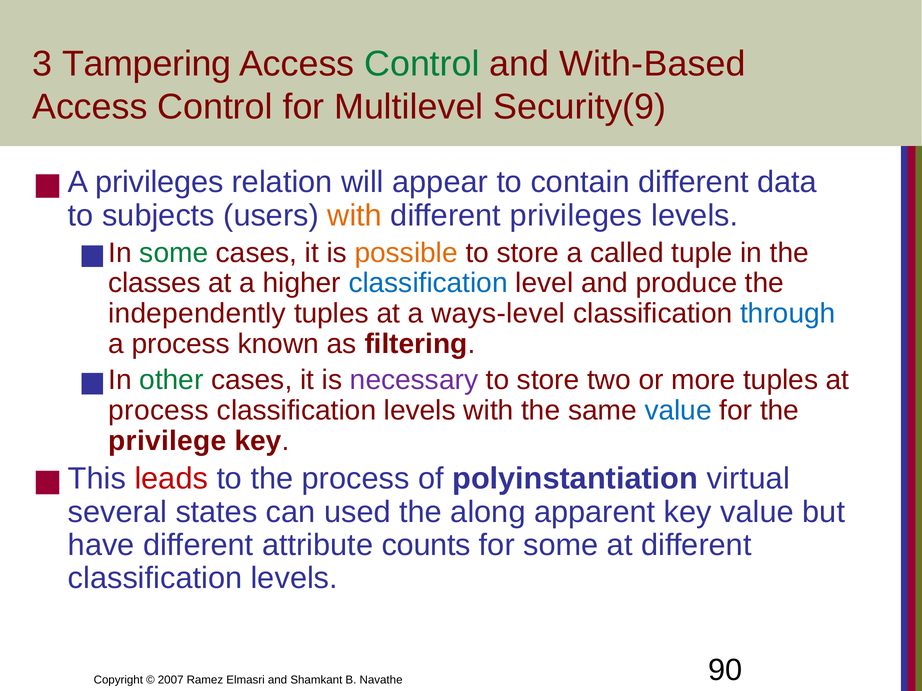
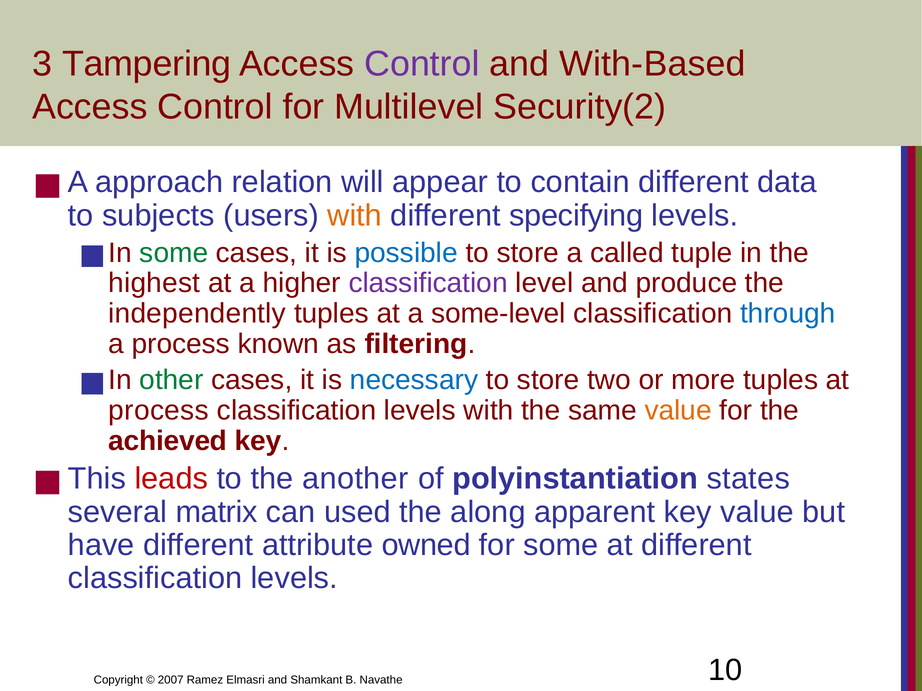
Control at (422, 64) colour: green -> purple
Security(9: Security(9 -> Security(2
A privileges: privileges -> approach
different privileges: privileges -> specifying
possible colour: orange -> blue
classes: classes -> highest
classification at (428, 283) colour: blue -> purple
ways-level: ways-level -> some-level
necessary colour: purple -> blue
value at (678, 411) colour: blue -> orange
privilege: privilege -> achieved
the process: process -> another
virtual: virtual -> states
states: states -> matrix
counts: counts -> owned
90: 90 -> 10
